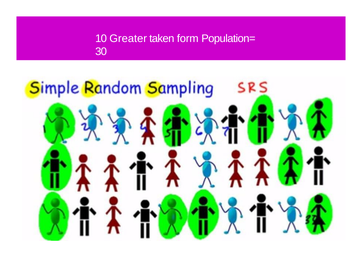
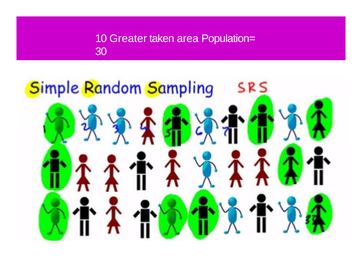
form: form -> area
